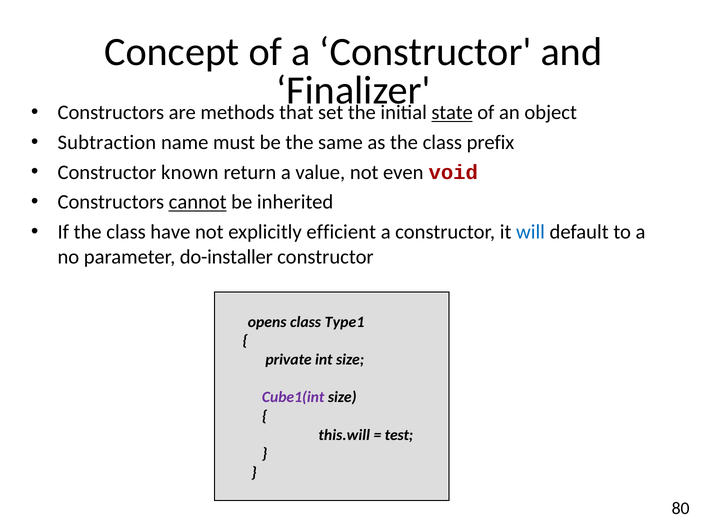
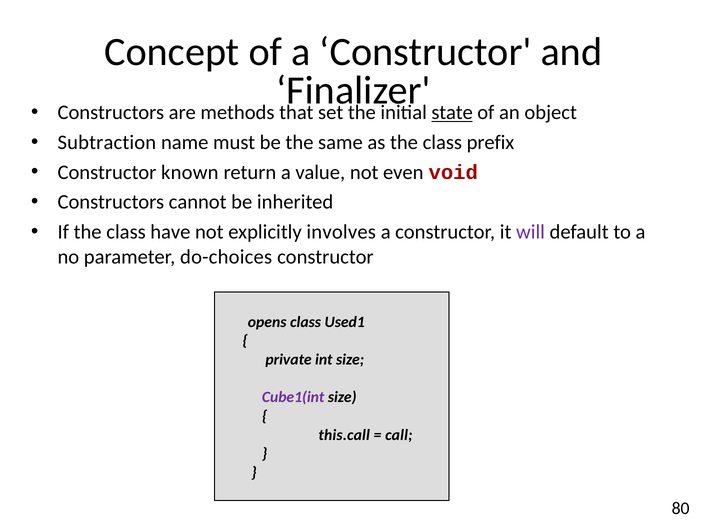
cannot underline: present -> none
efficient: efficient -> involves
will colour: blue -> purple
do-installer: do-installer -> do-choices
Type1: Type1 -> Used1
this.will: this.will -> this.call
test: test -> call
